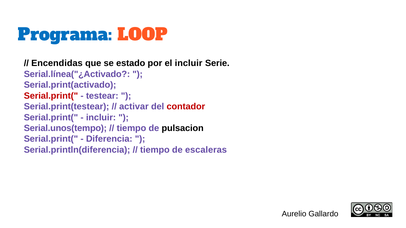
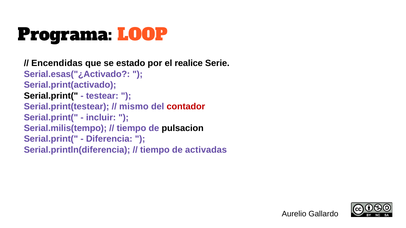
Programa colour: blue -> black
el incluir: incluir -> realice
Serial.línea("¿Activado: Serial.línea("¿Activado -> Serial.esas("¿Activado
Serial.print( at (51, 96) colour: red -> black
activar: activar -> mismo
Serial.unos(tempo: Serial.unos(tempo -> Serial.milis(tempo
escaleras: escaleras -> activadas
